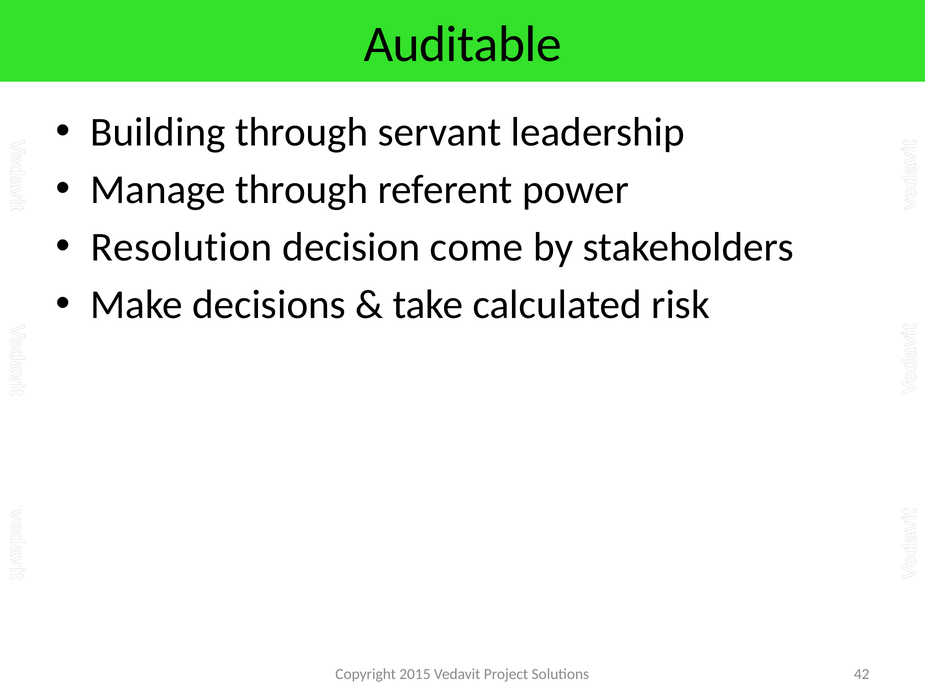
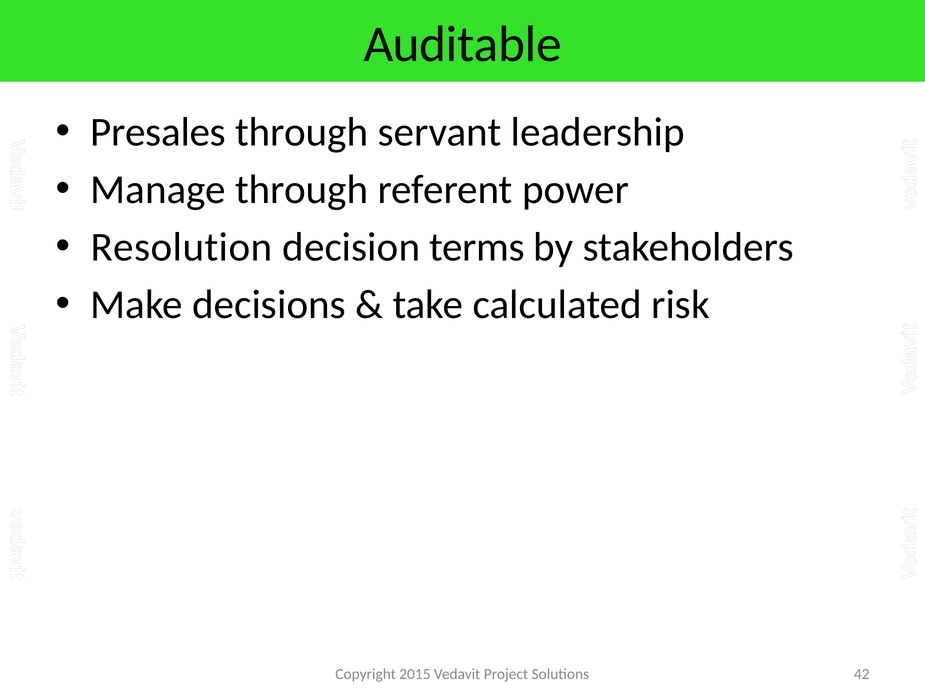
Building: Building -> Presales
come: come -> terms
